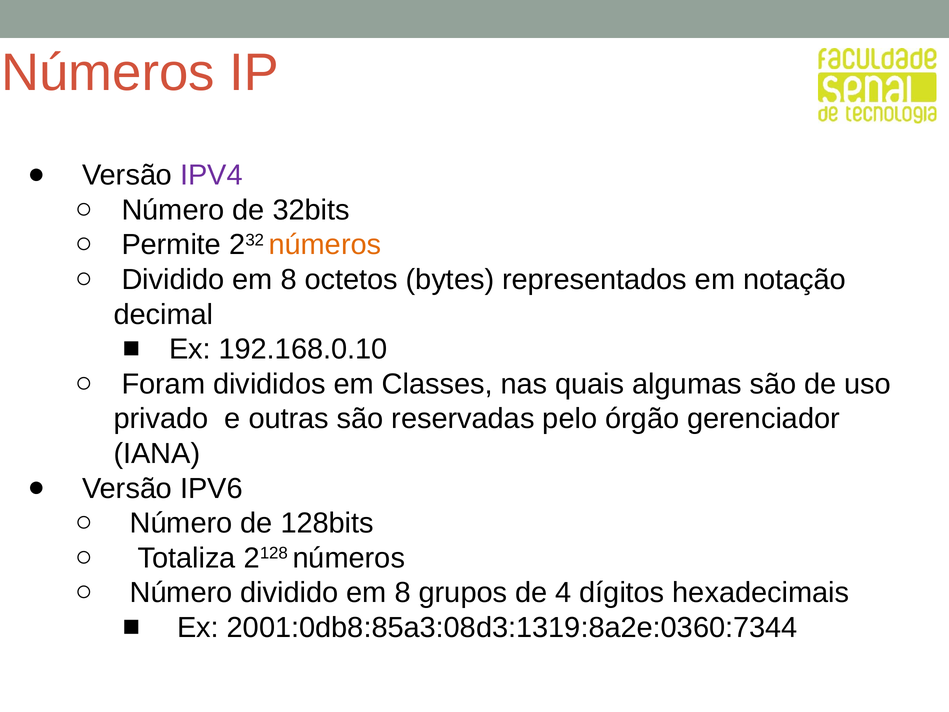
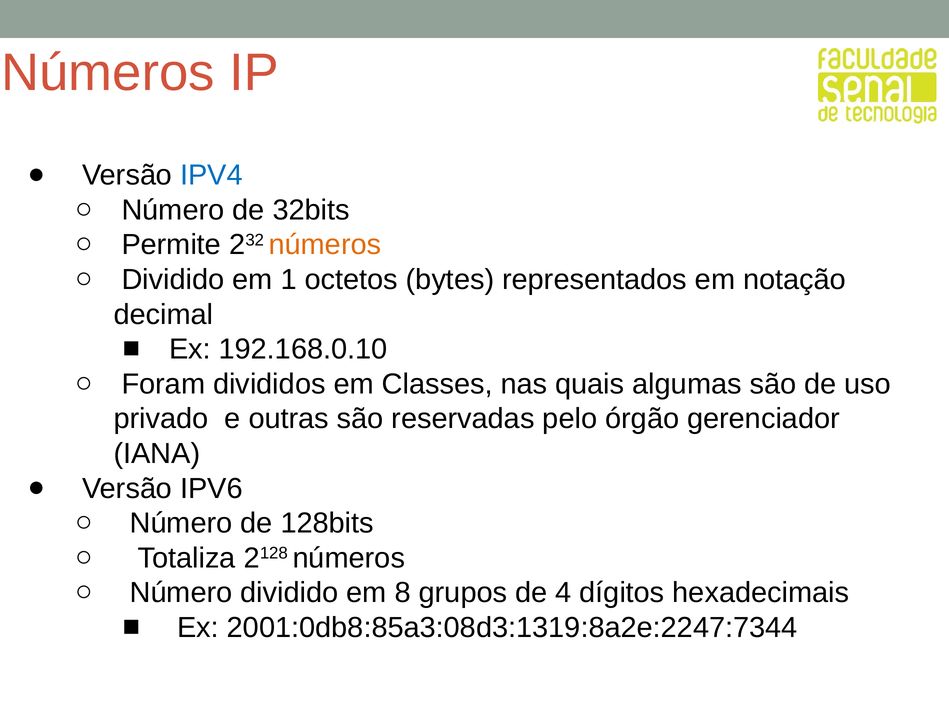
IPV4 colour: purple -> blue
8 at (289, 280): 8 -> 1
2001:0db8:85a3:08d3:1319:8a2e:0360:7344: 2001:0db8:85a3:08d3:1319:8a2e:0360:7344 -> 2001:0db8:85a3:08d3:1319:8a2e:2247:7344
